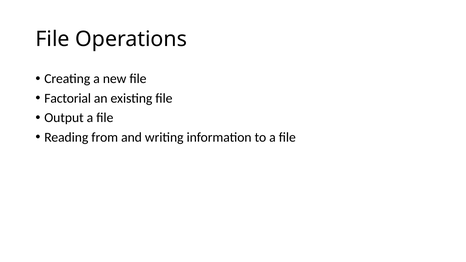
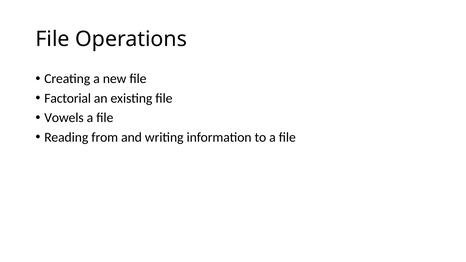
Output: Output -> Vowels
